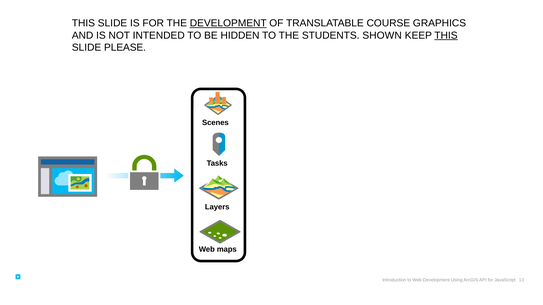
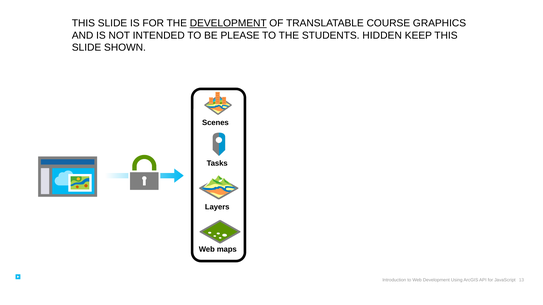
HIDDEN: HIDDEN -> PLEASE
SHOWN: SHOWN -> HIDDEN
THIS at (446, 35) underline: present -> none
PLEASE: PLEASE -> SHOWN
